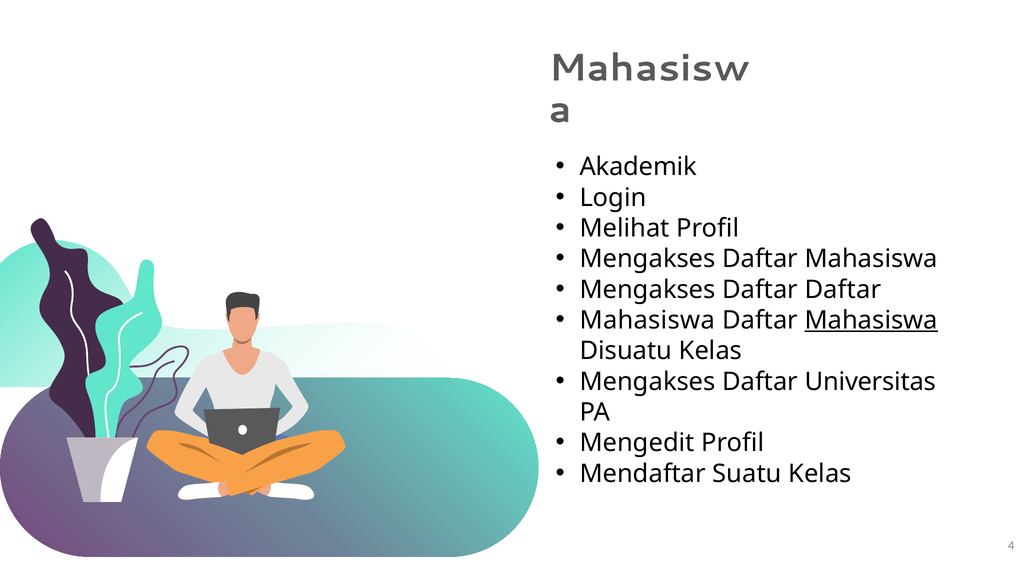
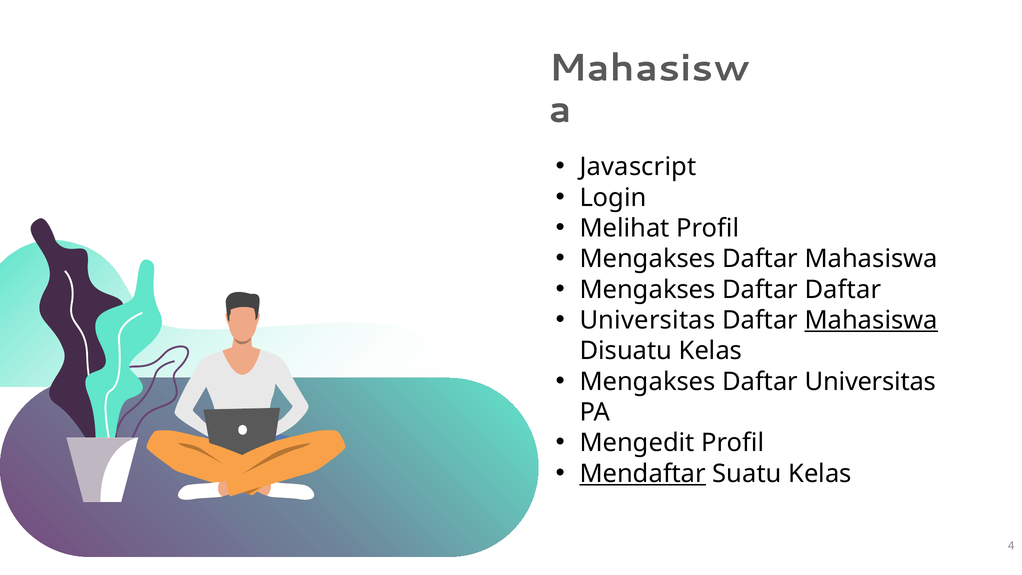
Akademik: Akademik -> Javascript
Mahasiswa at (647, 320): Mahasiswa -> Universitas
Mendaftar underline: none -> present
